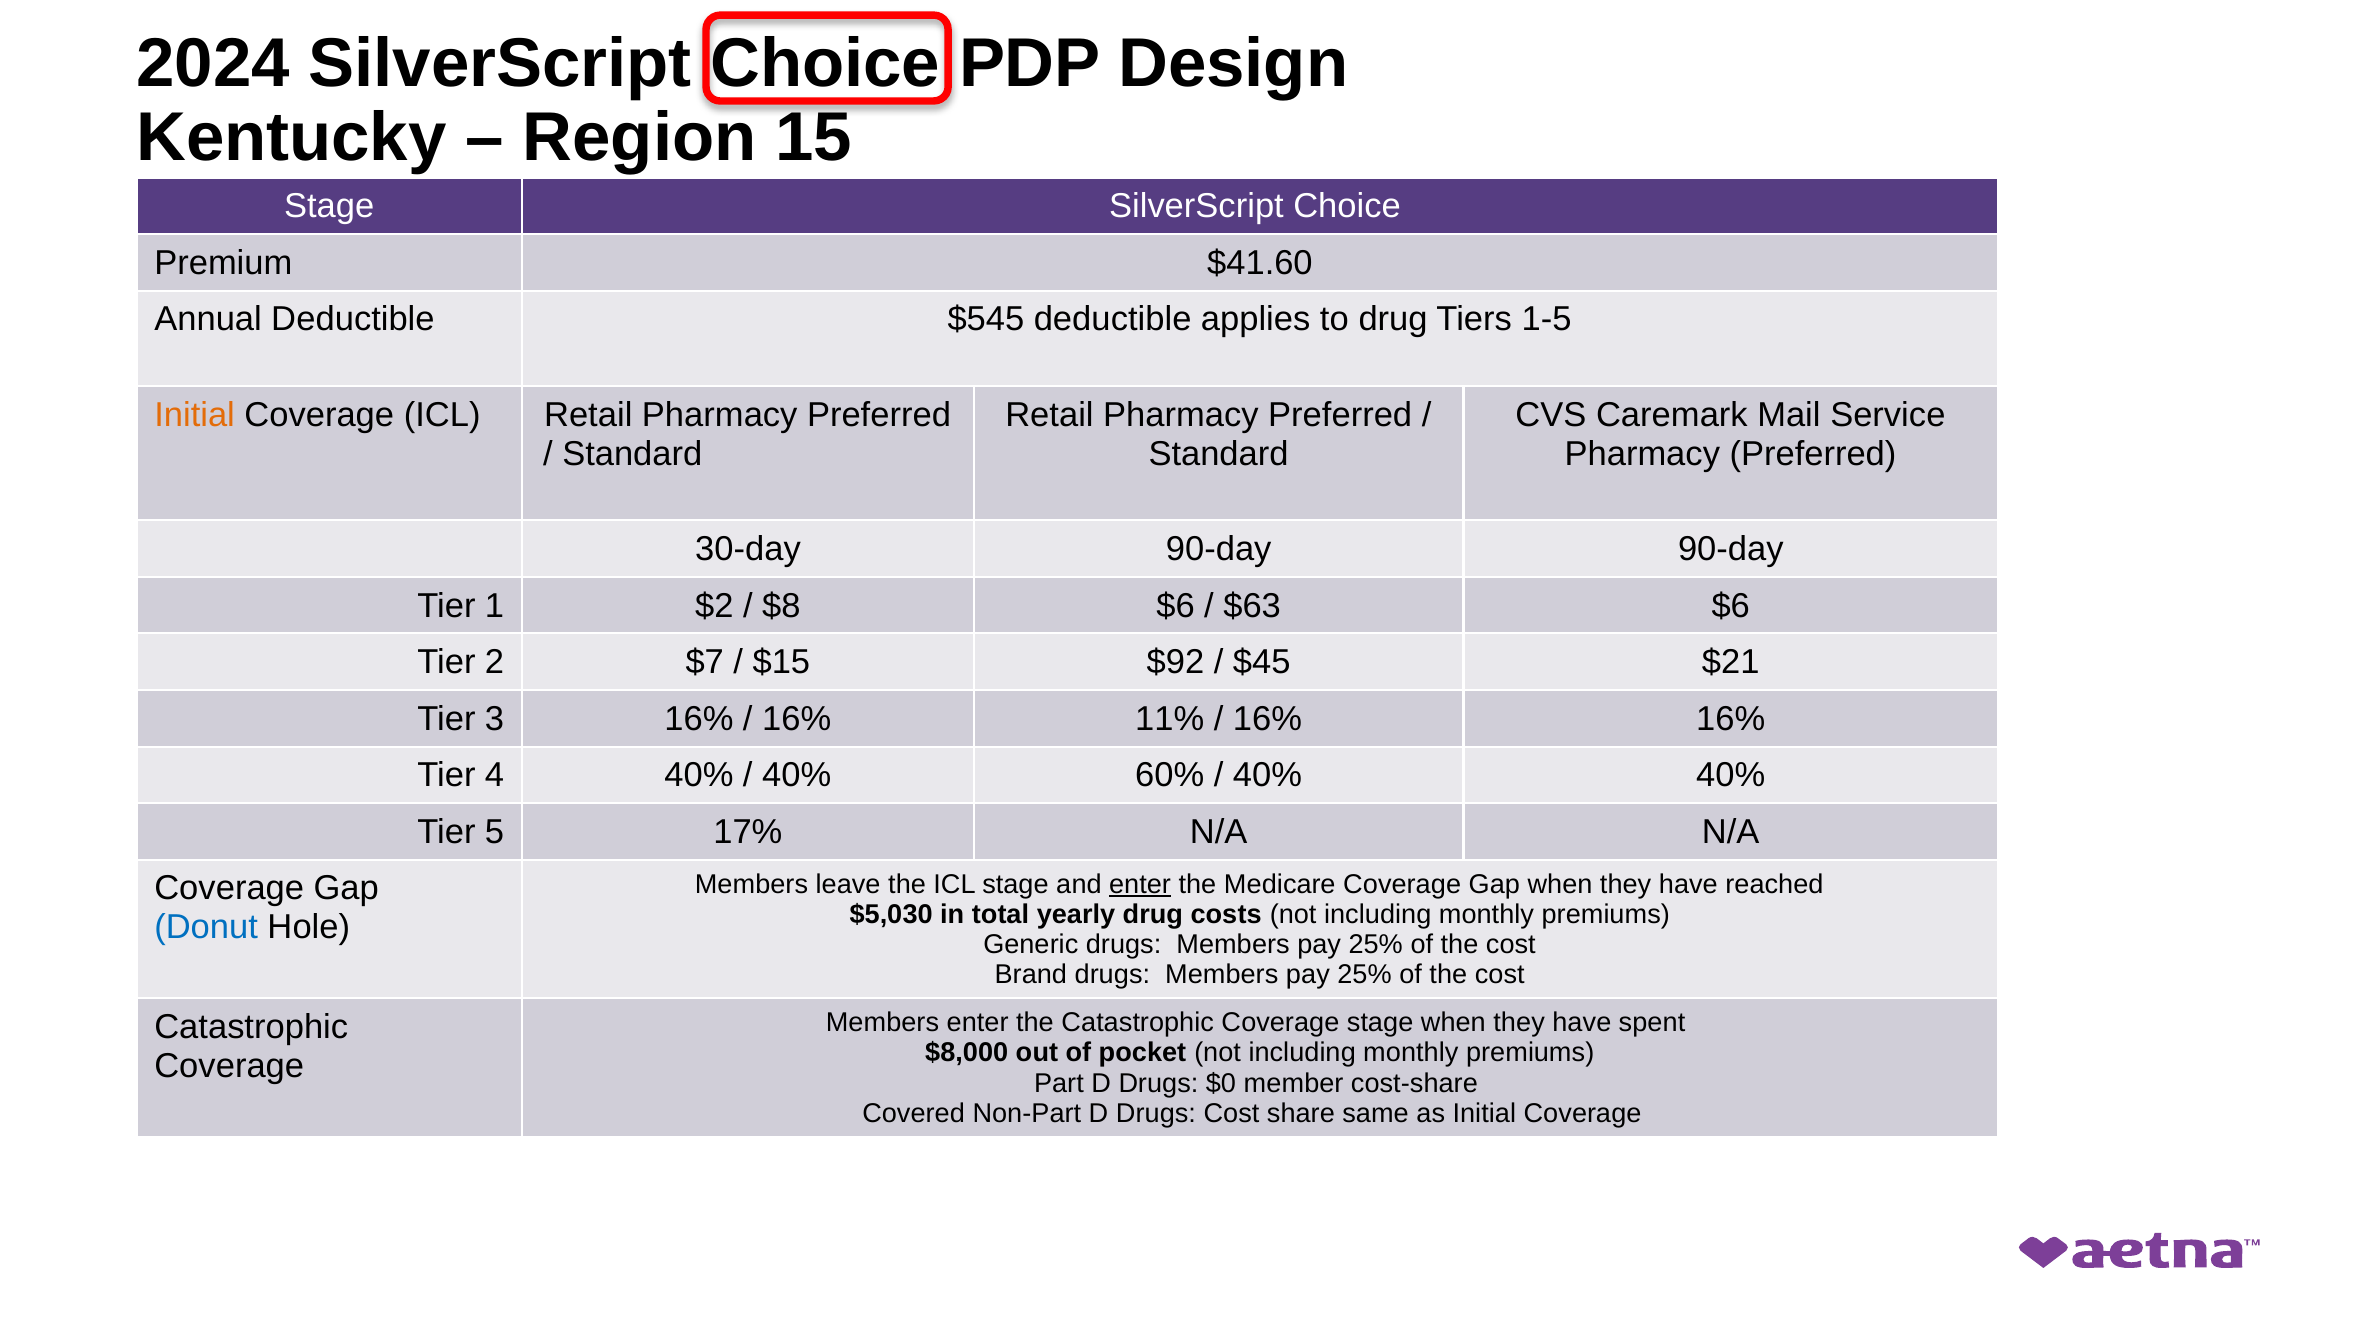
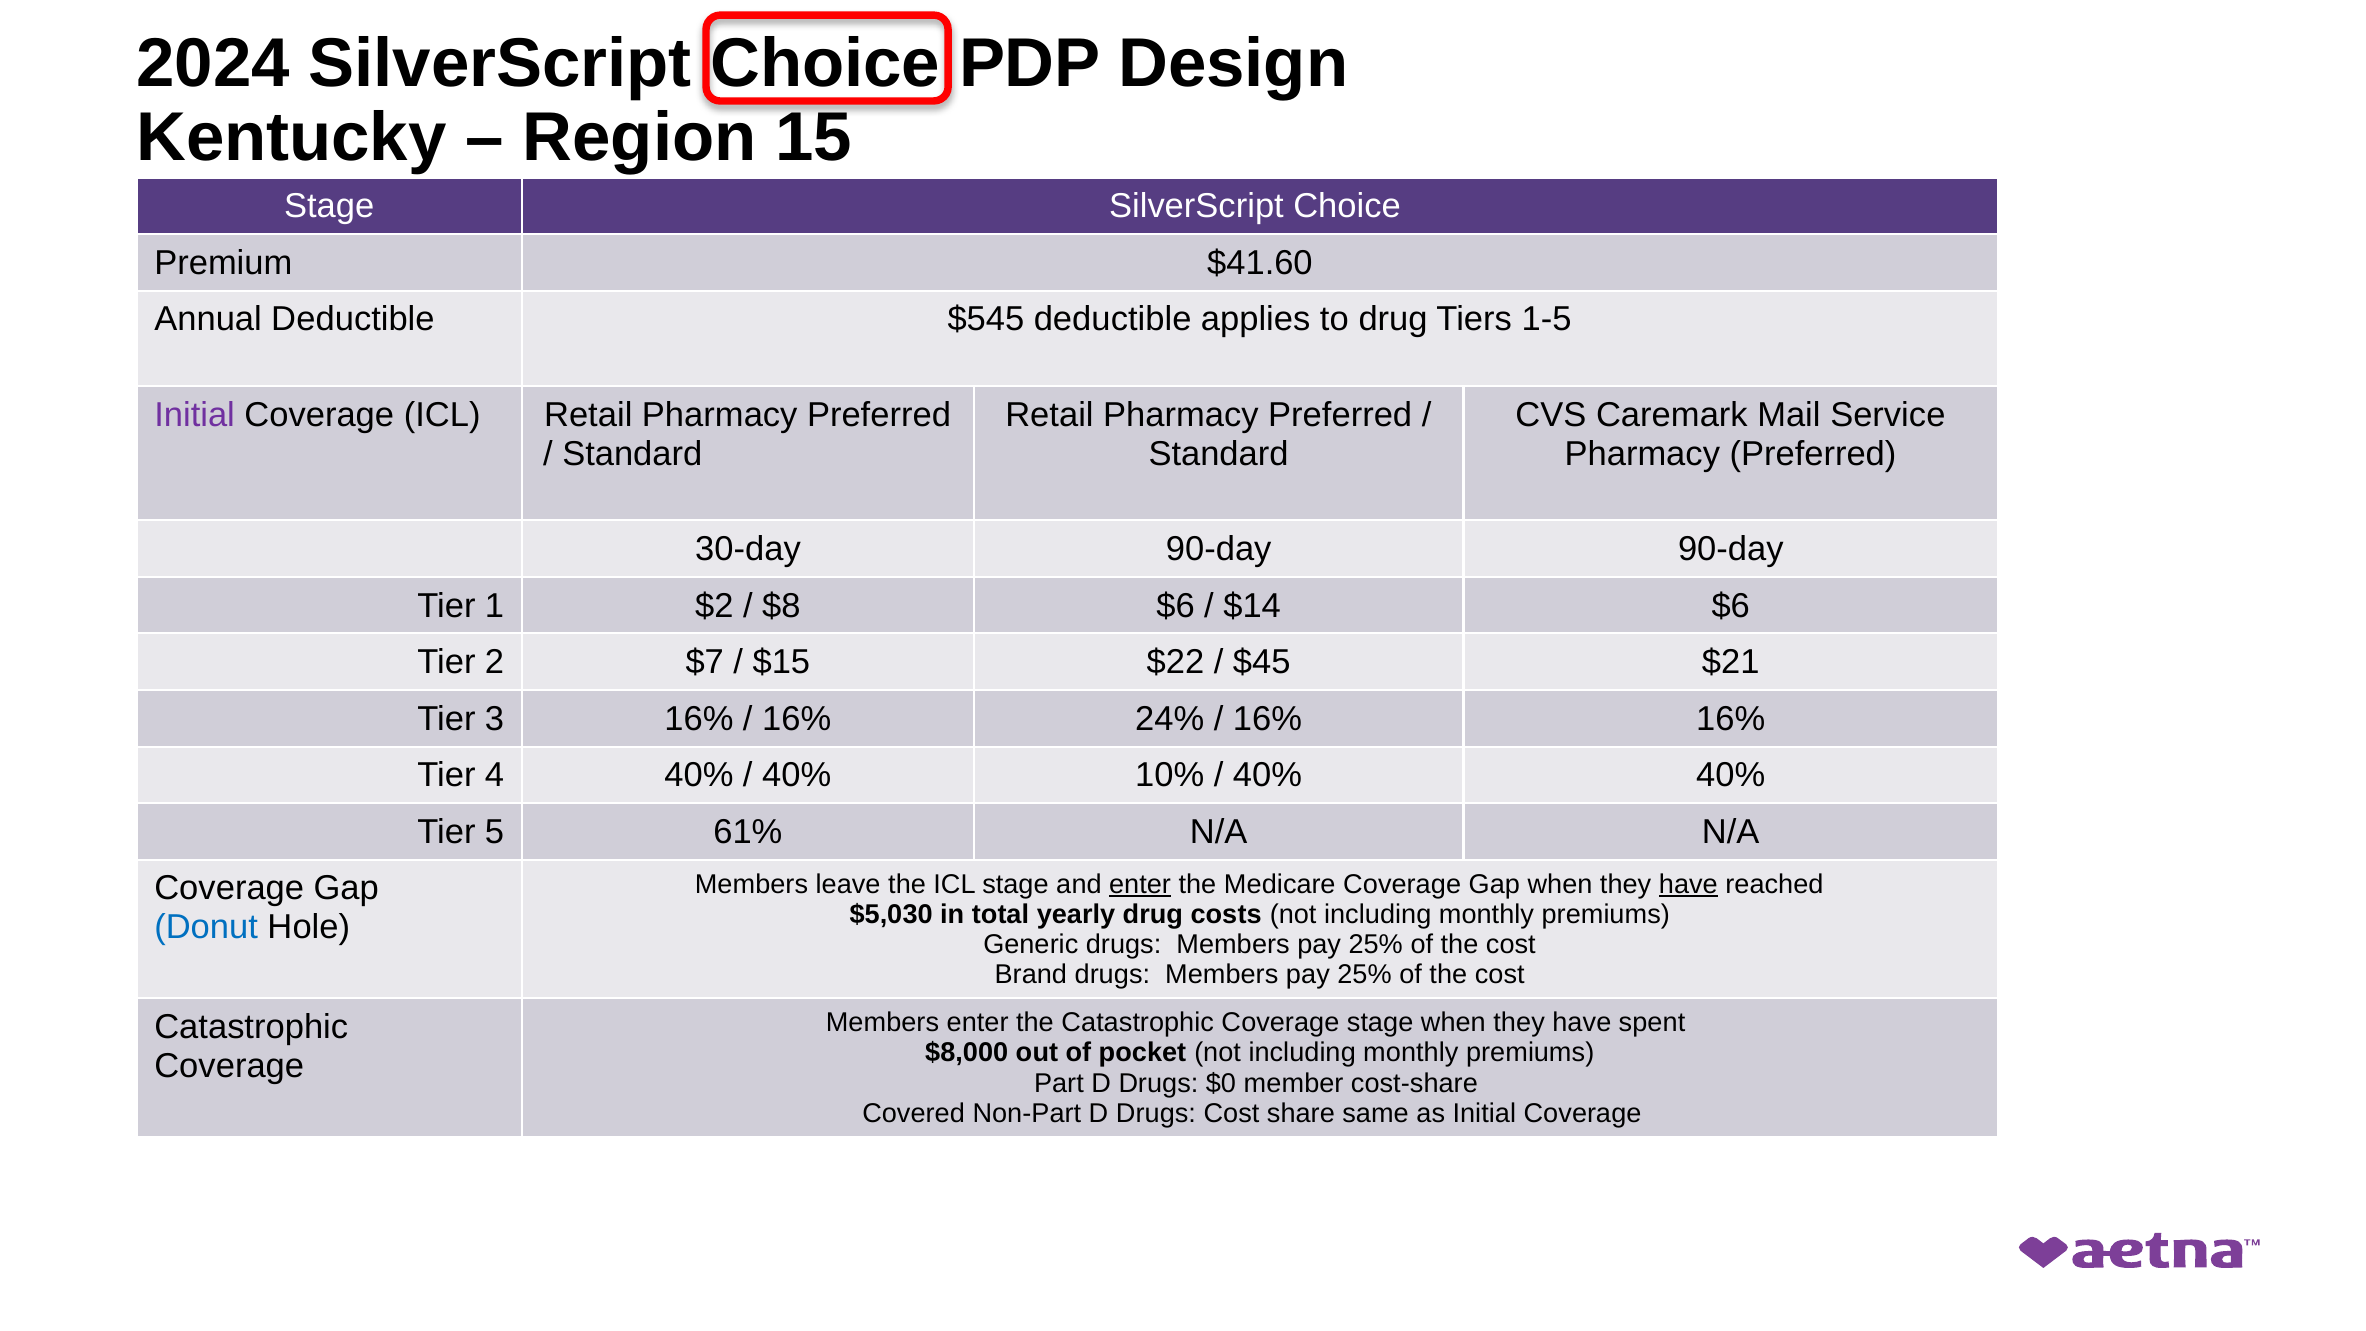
Initial at (195, 415) colour: orange -> purple
$63: $63 -> $14
$92: $92 -> $22
11%: 11% -> 24%
60%: 60% -> 10%
17%: 17% -> 61%
have at (1688, 884) underline: none -> present
